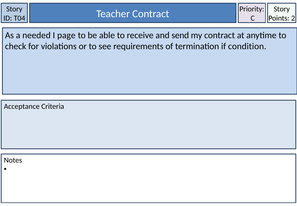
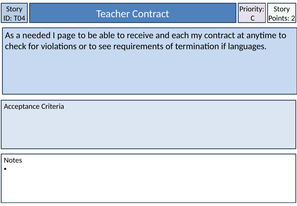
send: send -> each
condition: condition -> languages
